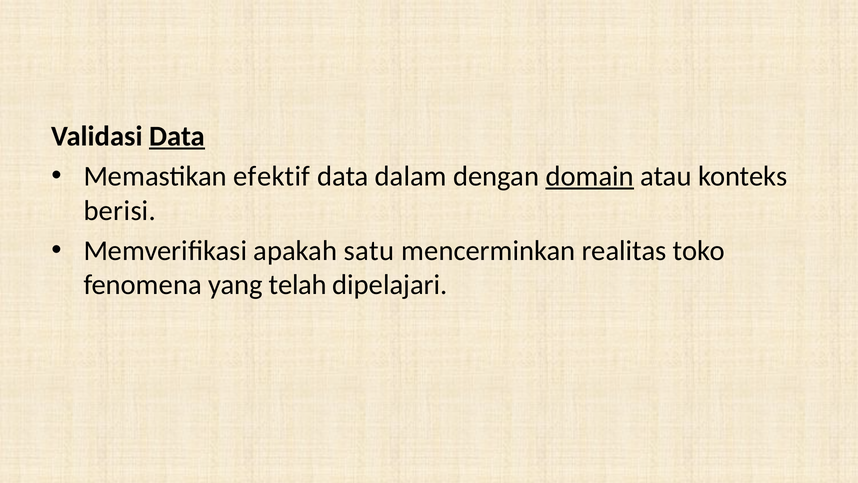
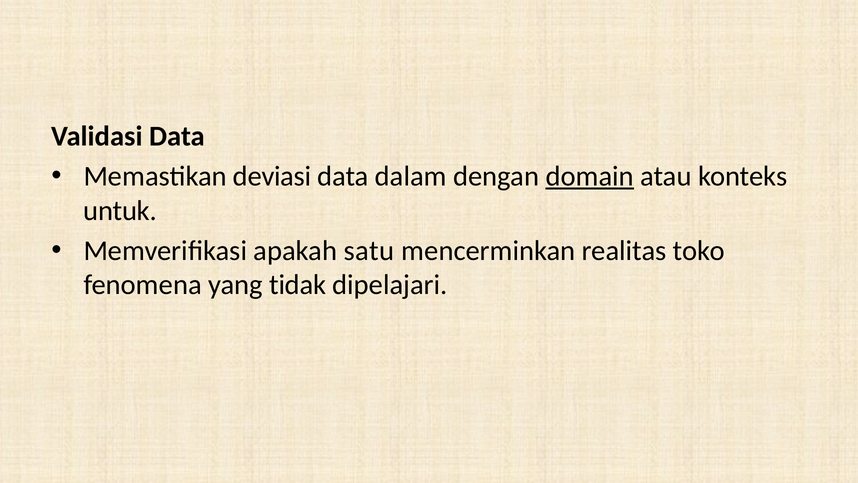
Data at (177, 136) underline: present -> none
efektif: efektif -> deviasi
berisi: berisi -> untuk
telah: telah -> tidak
